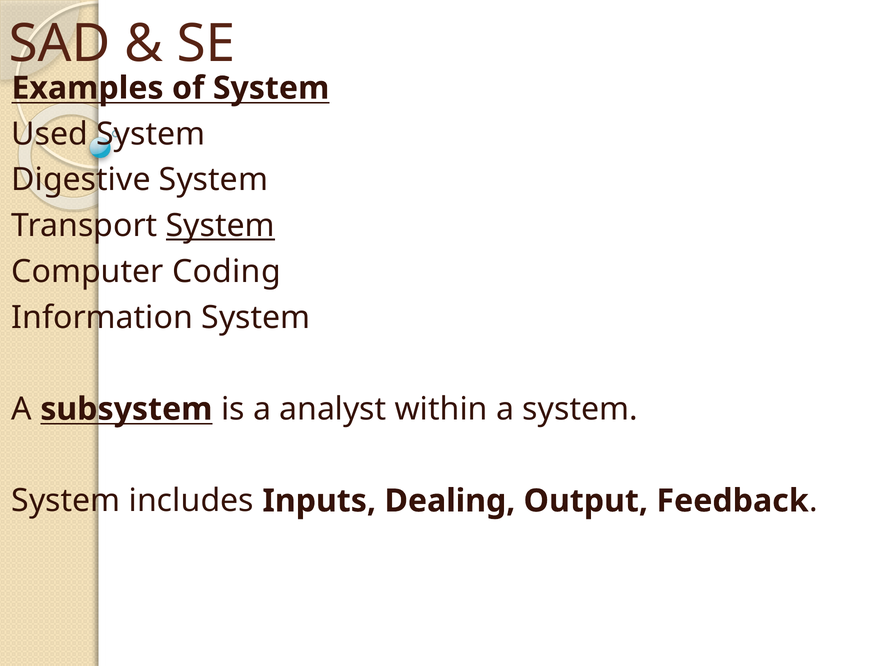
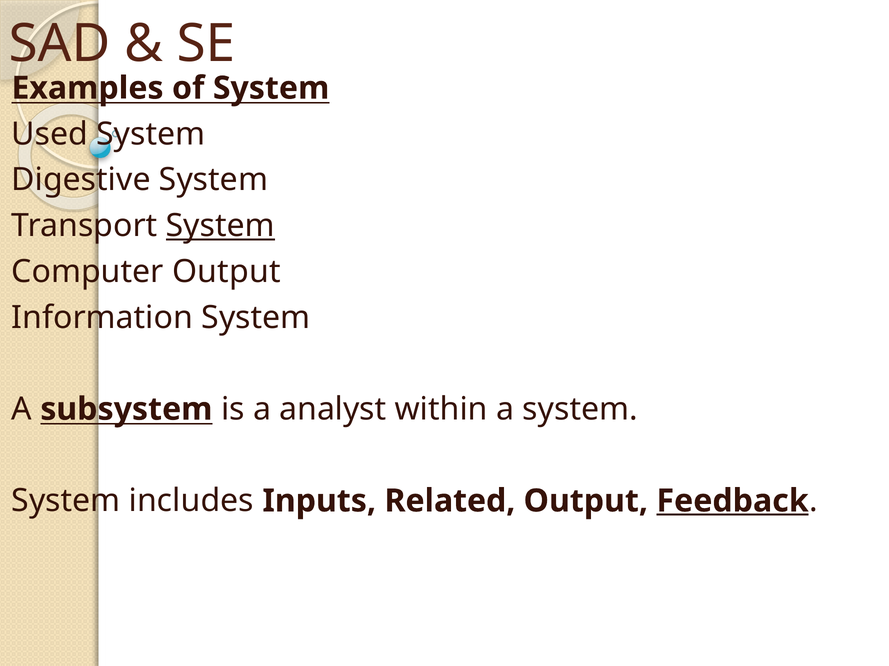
Computer Coding: Coding -> Output
Dealing: Dealing -> Related
Feedback underline: none -> present
